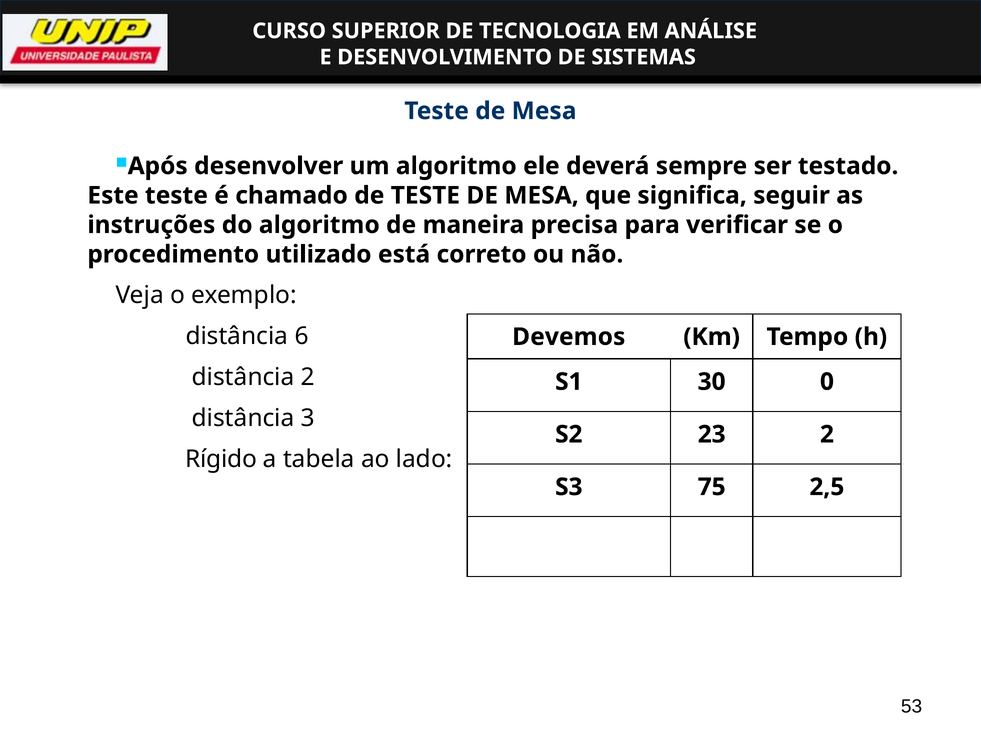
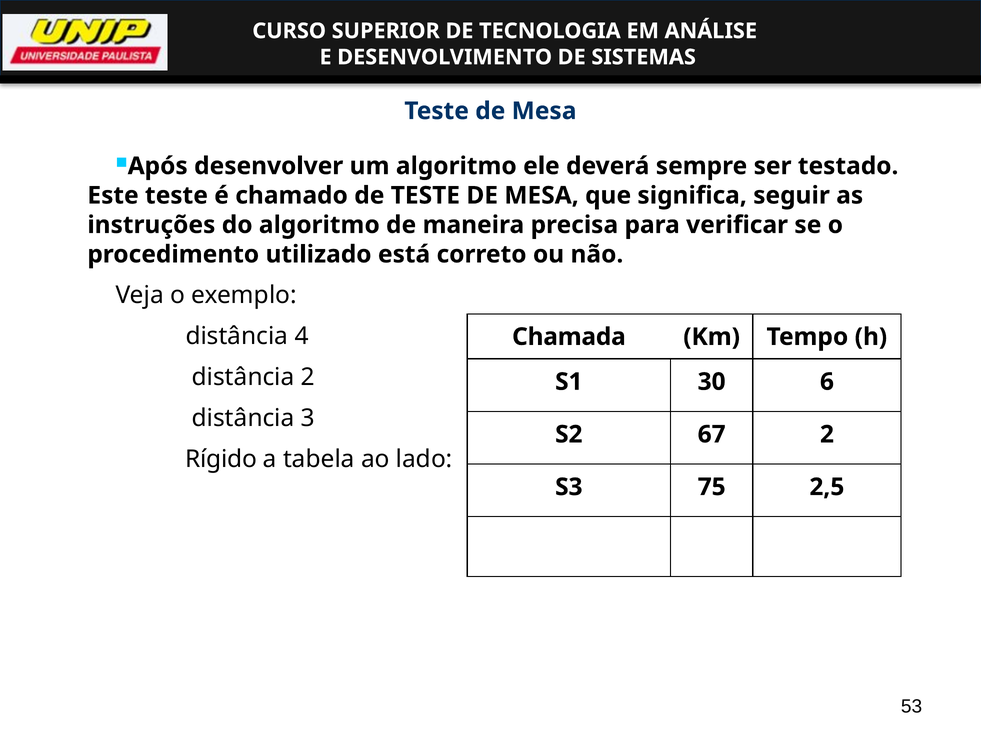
6: 6 -> 4
Devemos: Devemos -> Chamada
0: 0 -> 6
23: 23 -> 67
